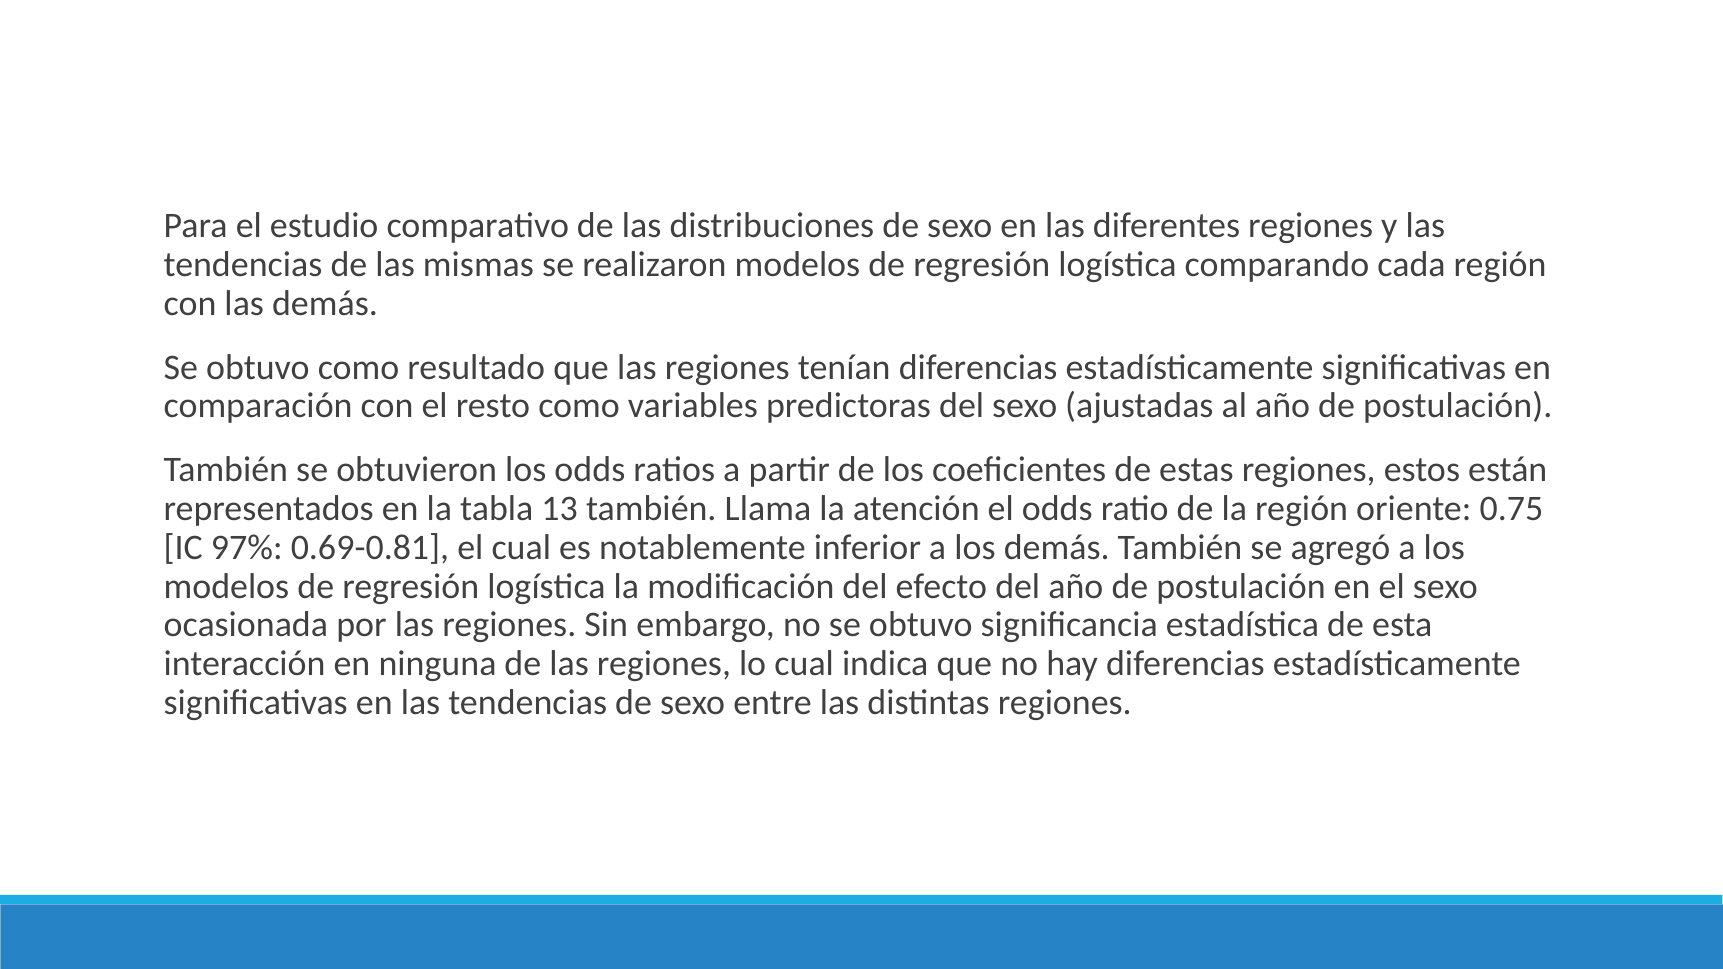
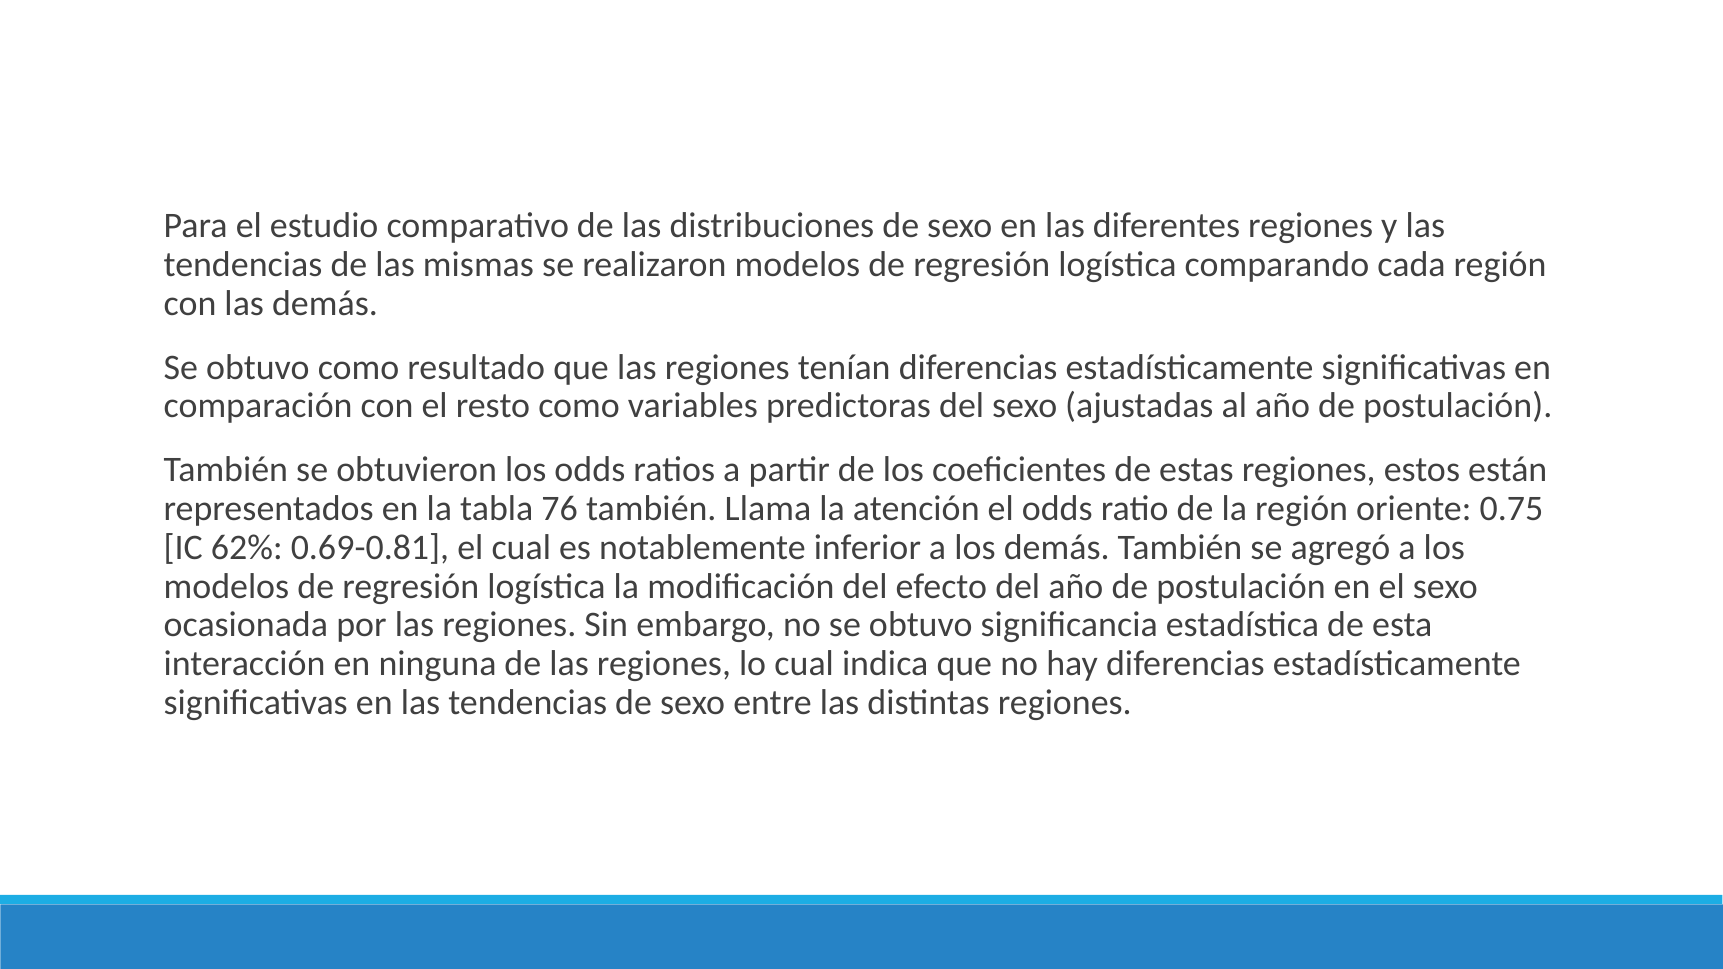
13: 13 -> 76
97%: 97% -> 62%
